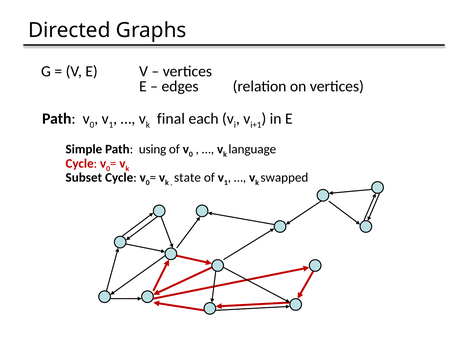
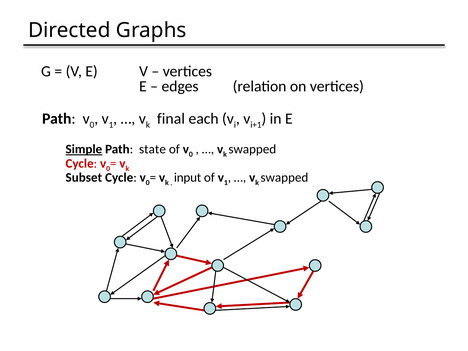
Simple underline: none -> present
using: using -> state
language at (252, 149): language -> swapped
state: state -> input
